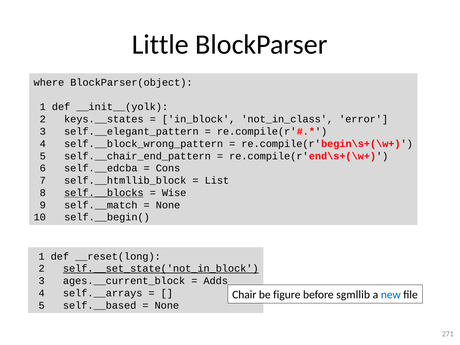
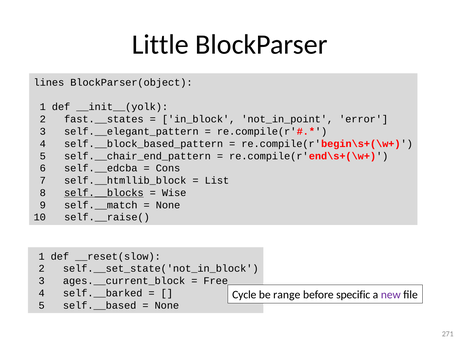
where: where -> lines
keys.__states: keys.__states -> fast.__states
not_in_class: not_in_class -> not_in_point
self.__block_wrong_pattern: self.__block_wrong_pattern -> self.__block_based_pattern
self.__begin(: self.__begin( -> self.__raise(
__reset(long: __reset(long -> __reset(slow
self.__set_state('not_in_block underline: present -> none
Adds: Adds -> Free
self.__arrays: self.__arrays -> self.__barked
Chair: Chair -> Cycle
figure: figure -> range
sgmllib: sgmllib -> specific
new colour: blue -> purple
